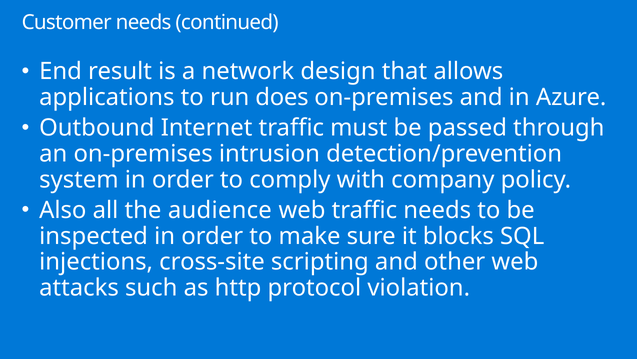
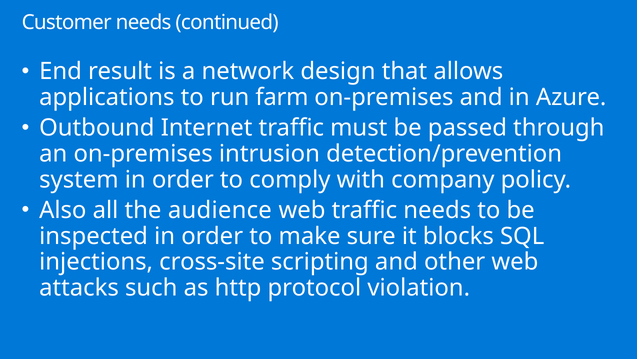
does: does -> farm
